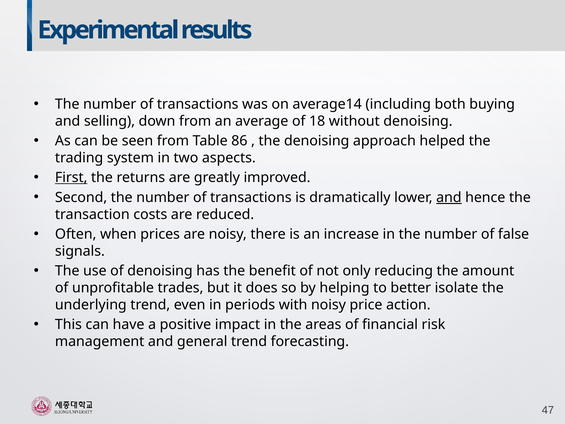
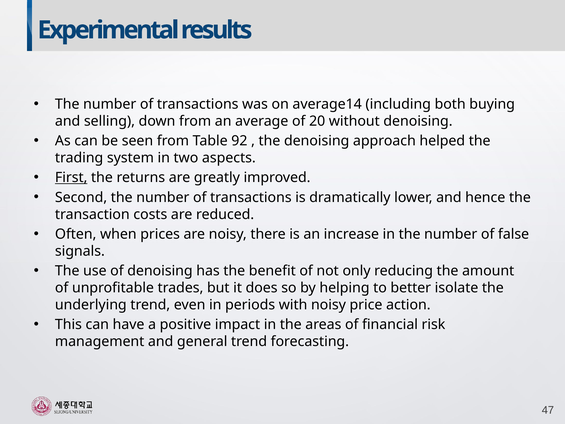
18: 18 -> 20
86: 86 -> 92
and at (449, 197) underline: present -> none
